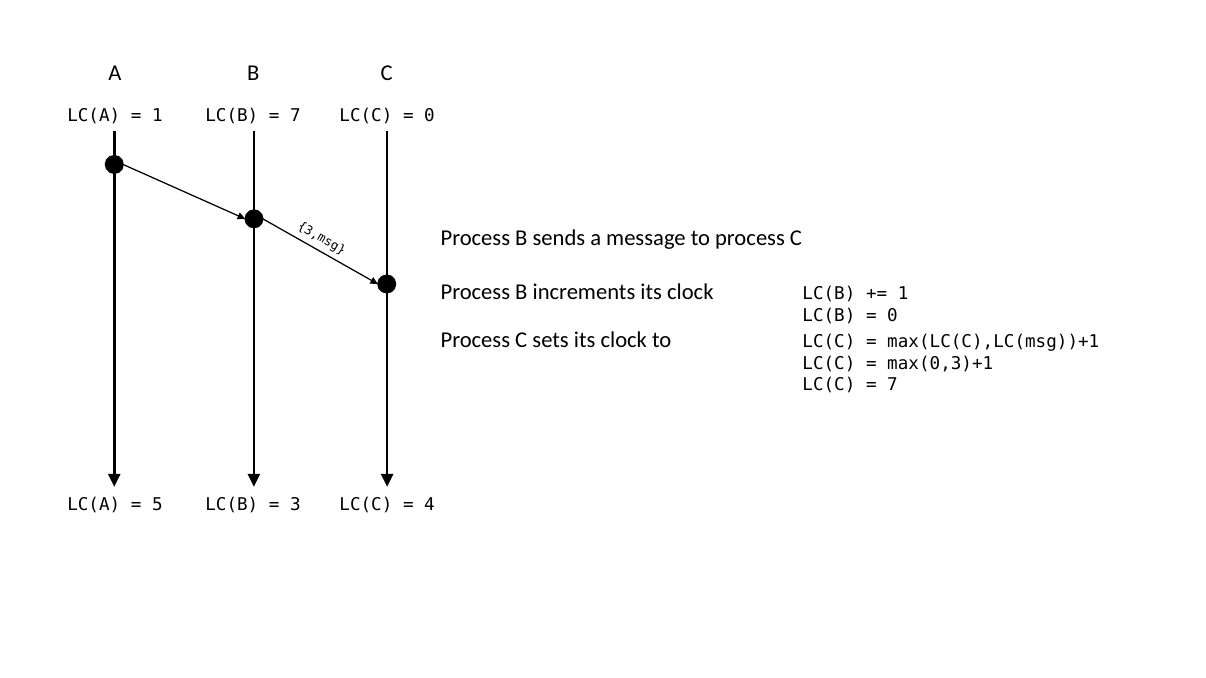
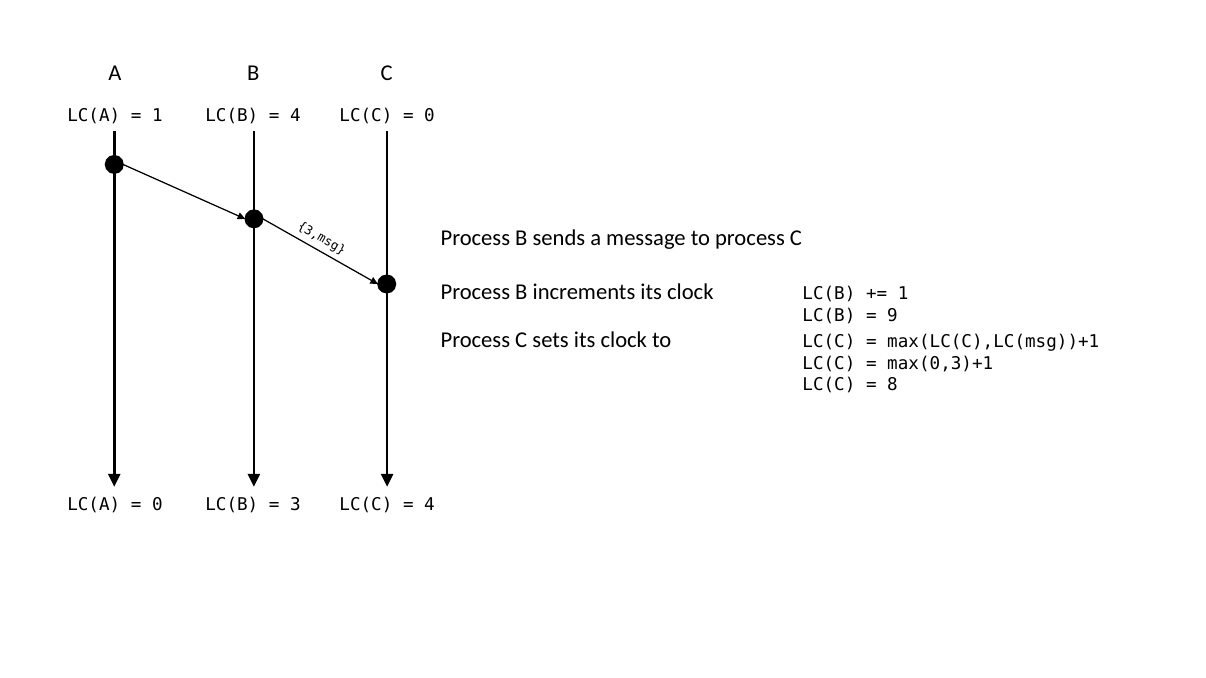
7 at (295, 115): 7 -> 4
0 at (893, 316): 0 -> 9
7 at (893, 385): 7 -> 8
5 at (157, 505): 5 -> 0
